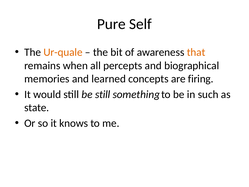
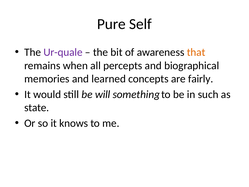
Ur-quale colour: orange -> purple
firing: firing -> fairly
be still: still -> will
